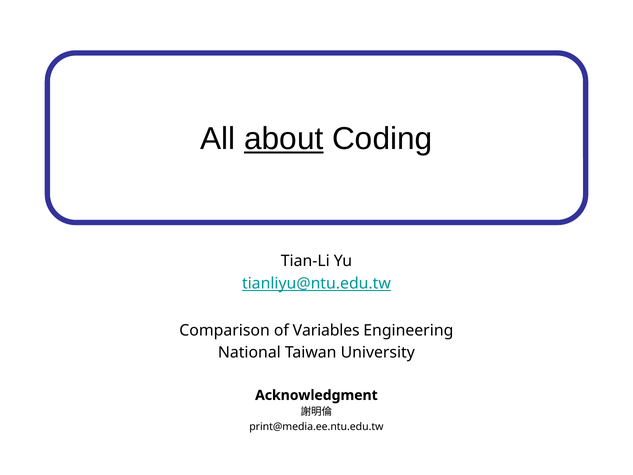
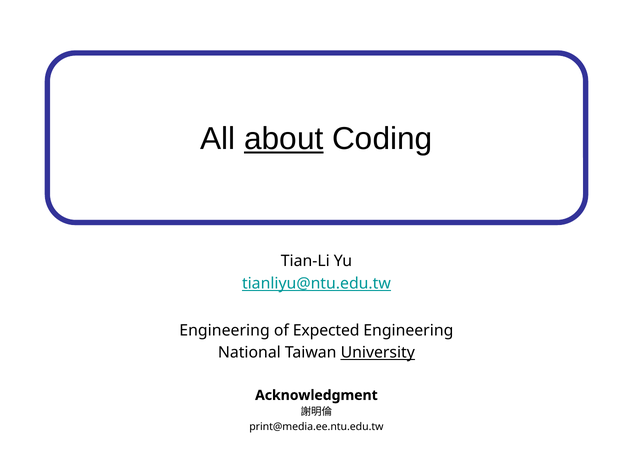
Comparison at (225, 330): Comparison -> Engineering
Variables: Variables -> Expected
University underline: none -> present
